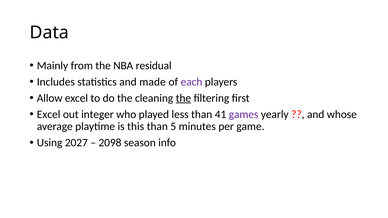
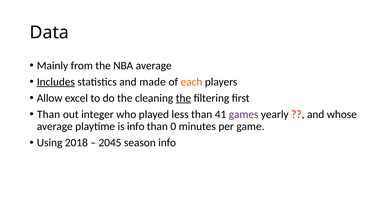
NBA residual: residual -> average
Includes underline: none -> present
each colour: purple -> orange
Excel at (49, 114): Excel -> Than
is this: this -> info
5: 5 -> 0
2027: 2027 -> 2018
2098: 2098 -> 2045
